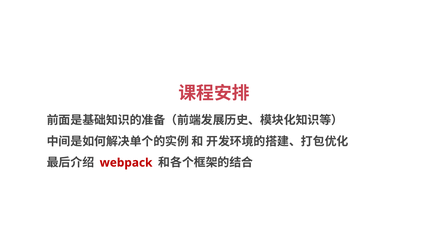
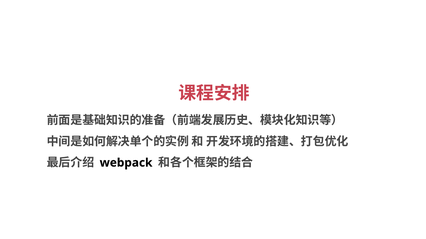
webpack colour: red -> black
